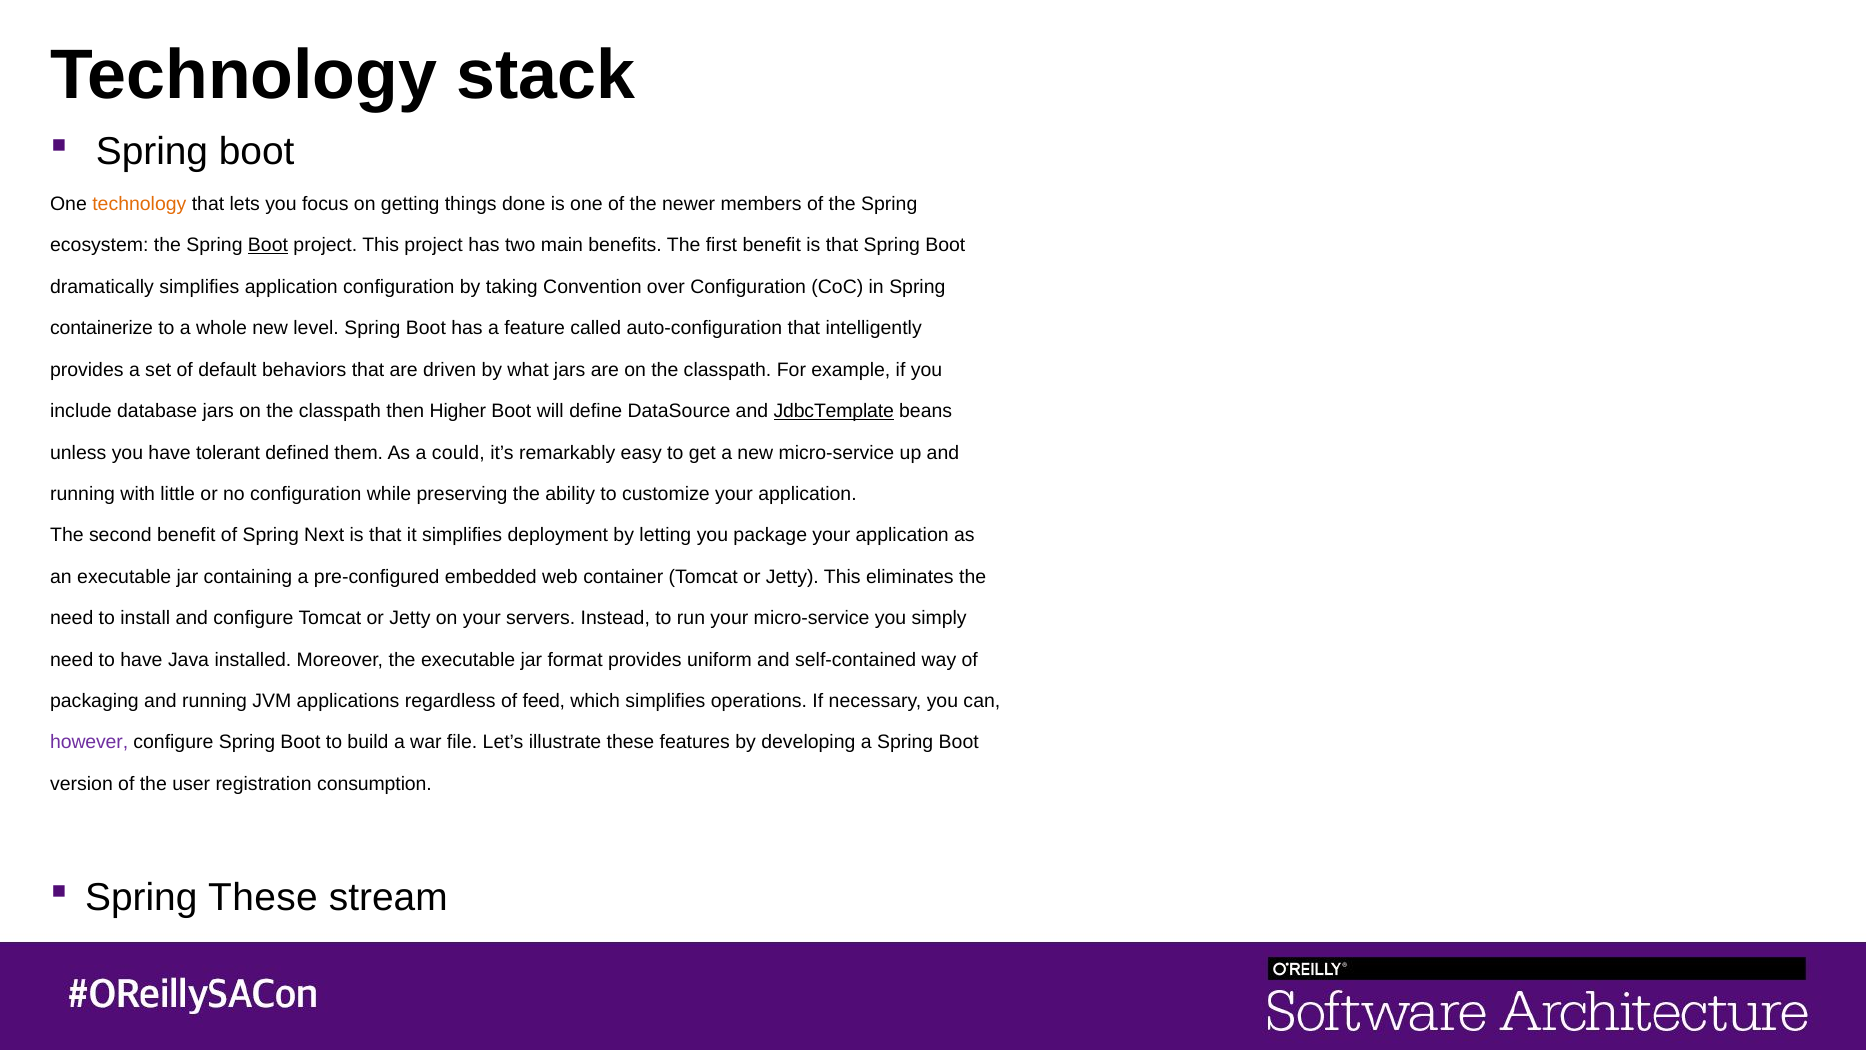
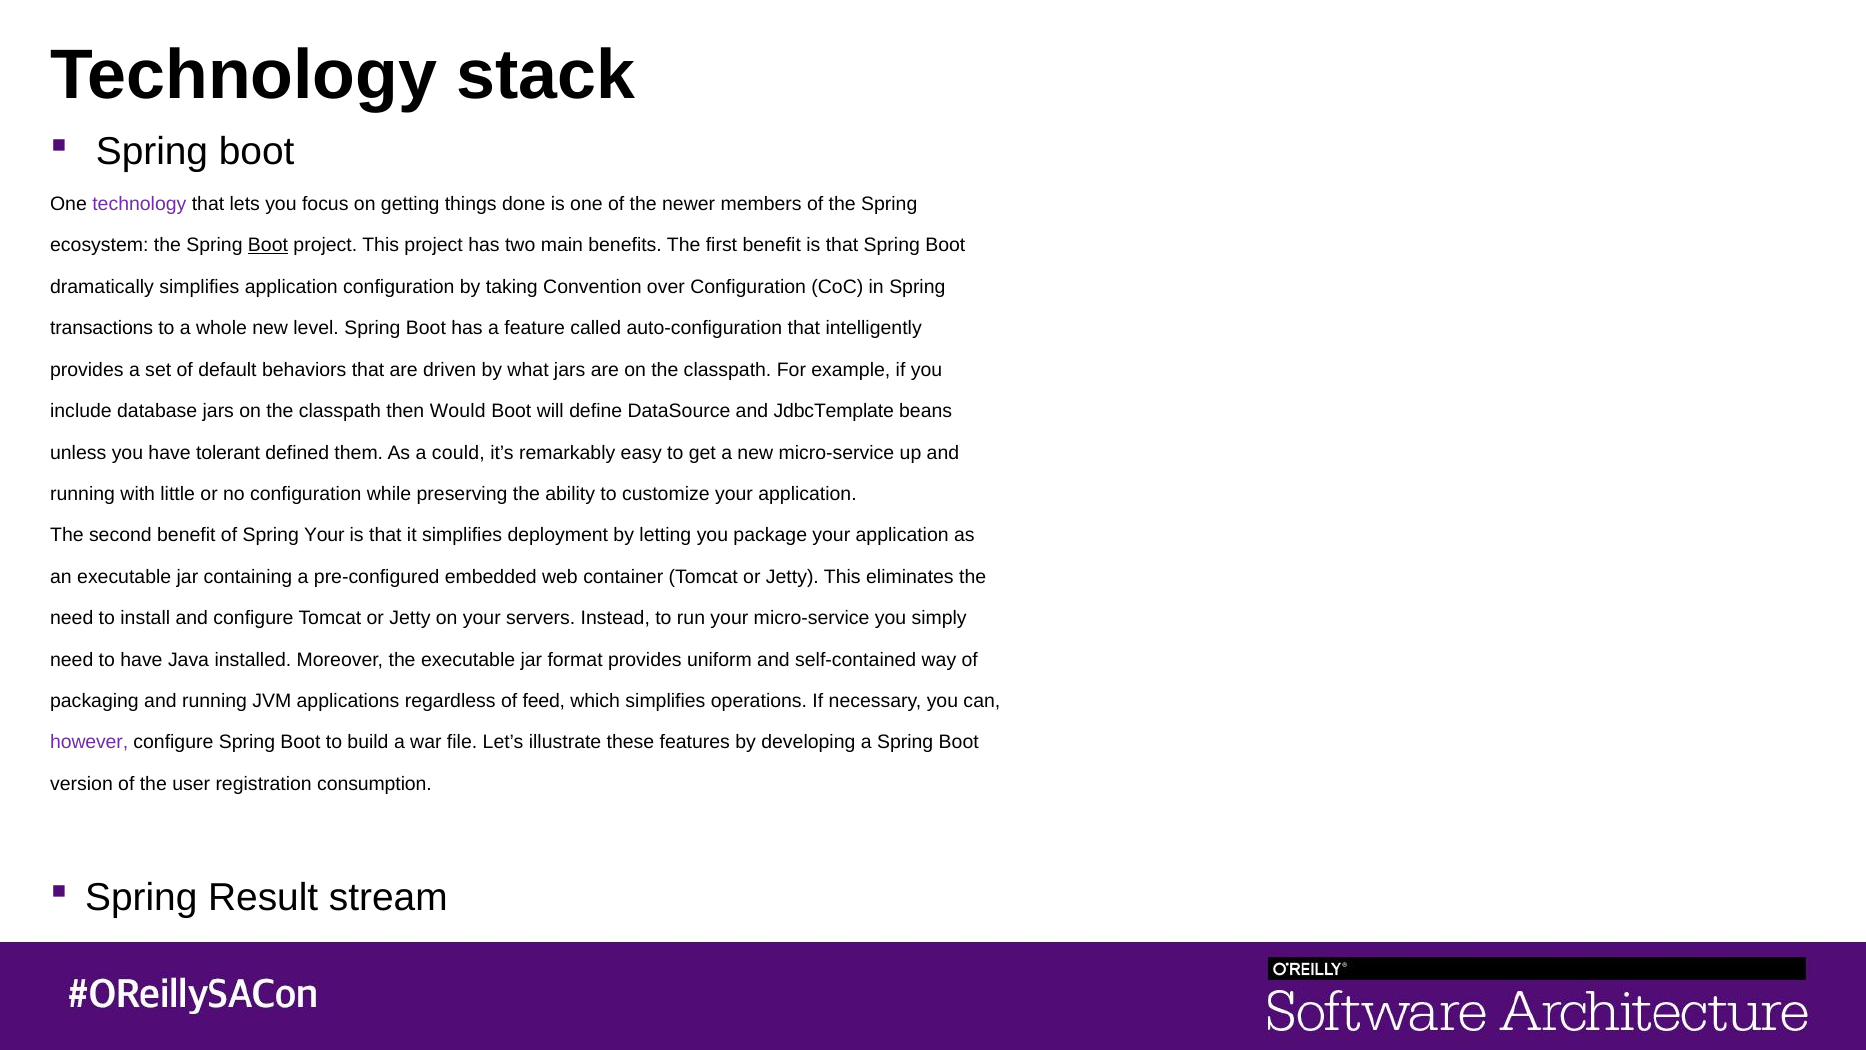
technology at (139, 204) colour: orange -> purple
containerize: containerize -> transactions
Higher: Higher -> Would
JdbcTemplate underline: present -> none
Spring Next: Next -> Your
Spring These: These -> Result
